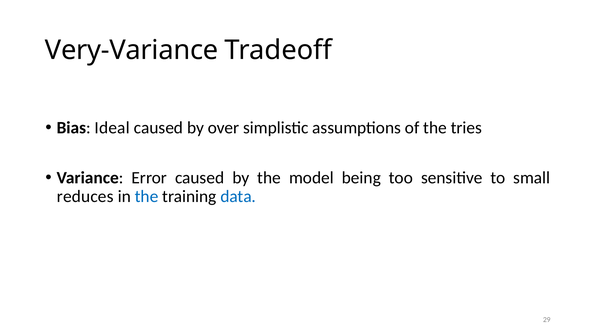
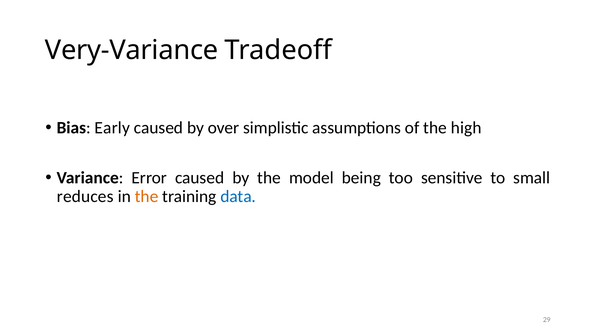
Ideal: Ideal -> Early
tries: tries -> high
the at (147, 197) colour: blue -> orange
